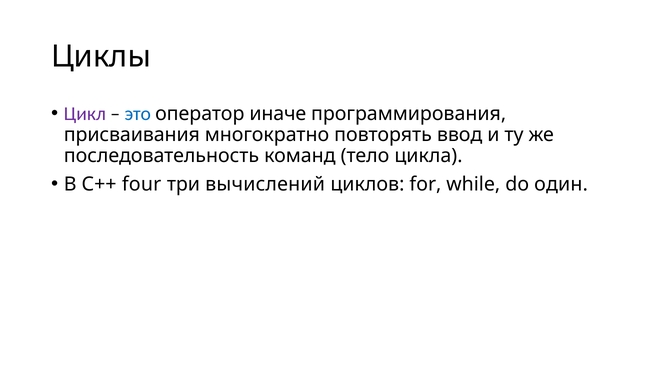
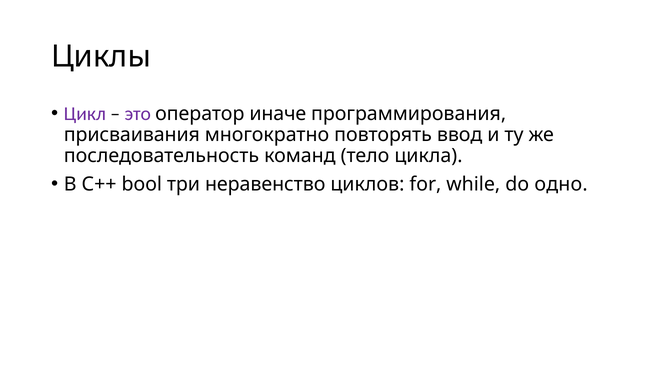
это colour: blue -> purple
four: four -> bool
вычислений: вычислений -> неравенство
один: один -> одно
